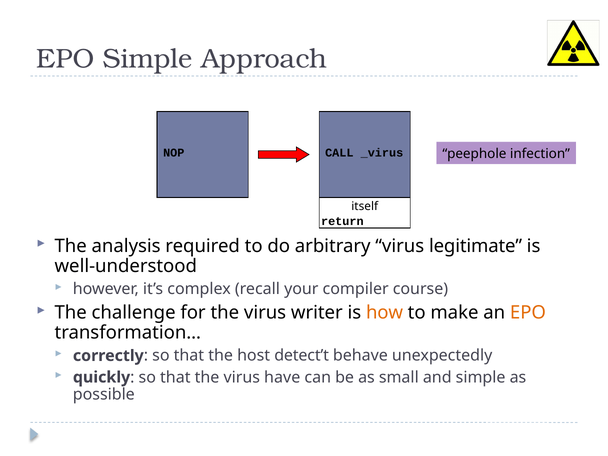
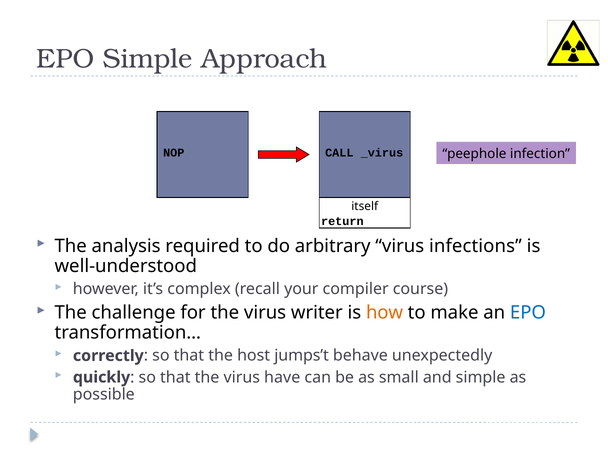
legitimate: legitimate -> infections
EPO at (528, 313) colour: orange -> blue
detect’t: detect’t -> jumps’t
